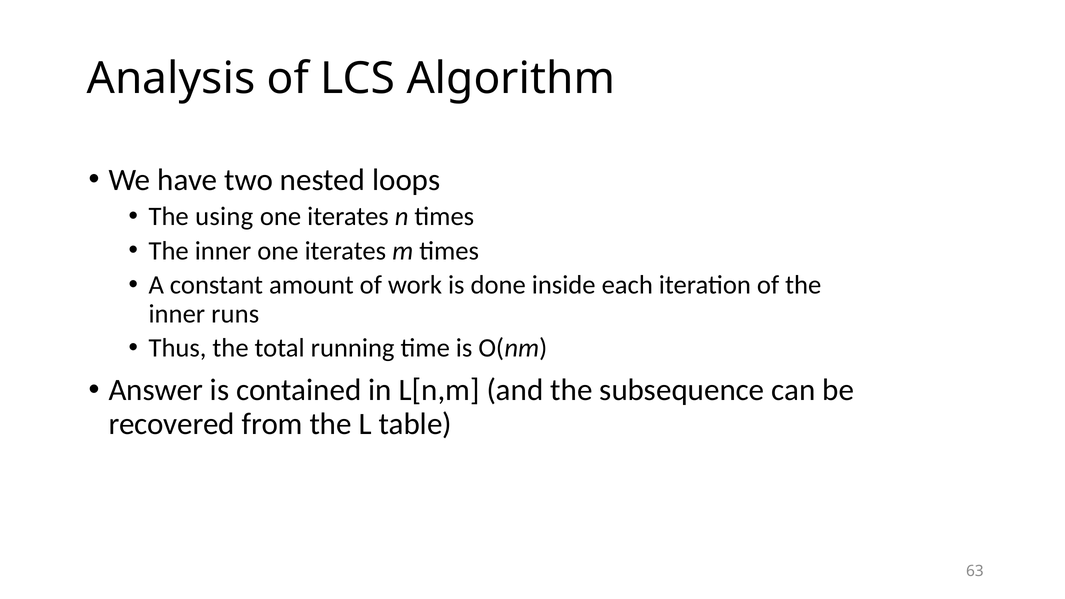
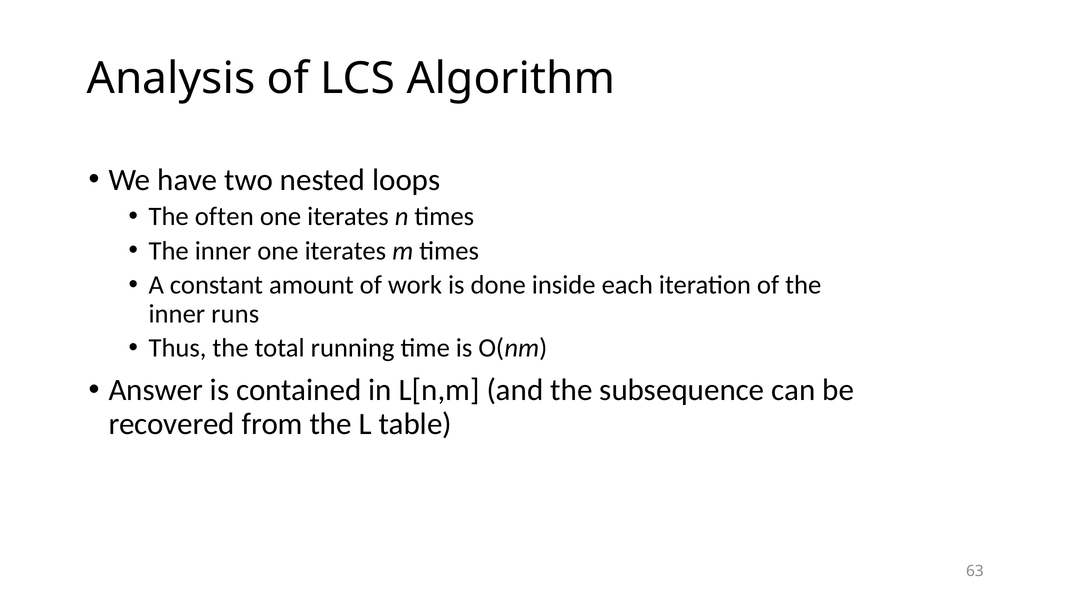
using: using -> often
